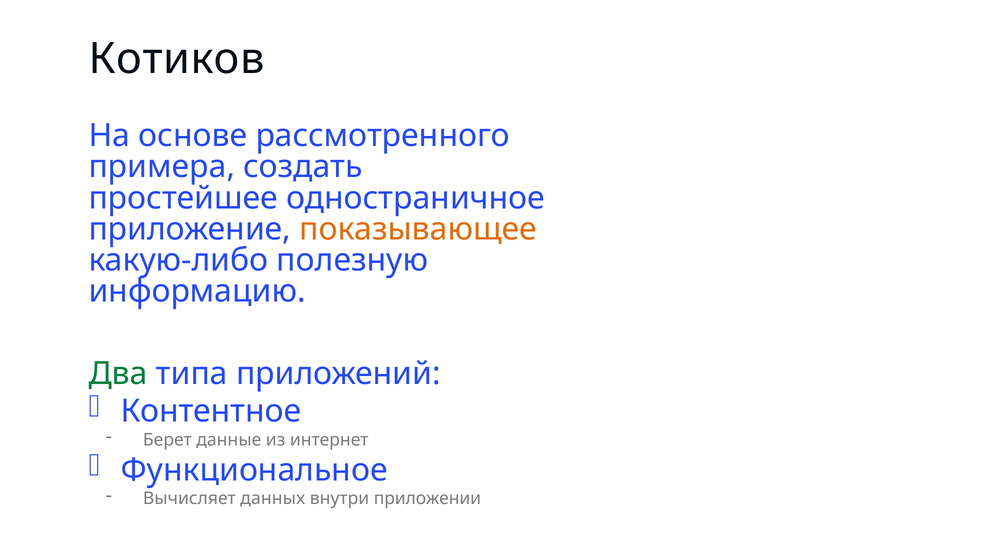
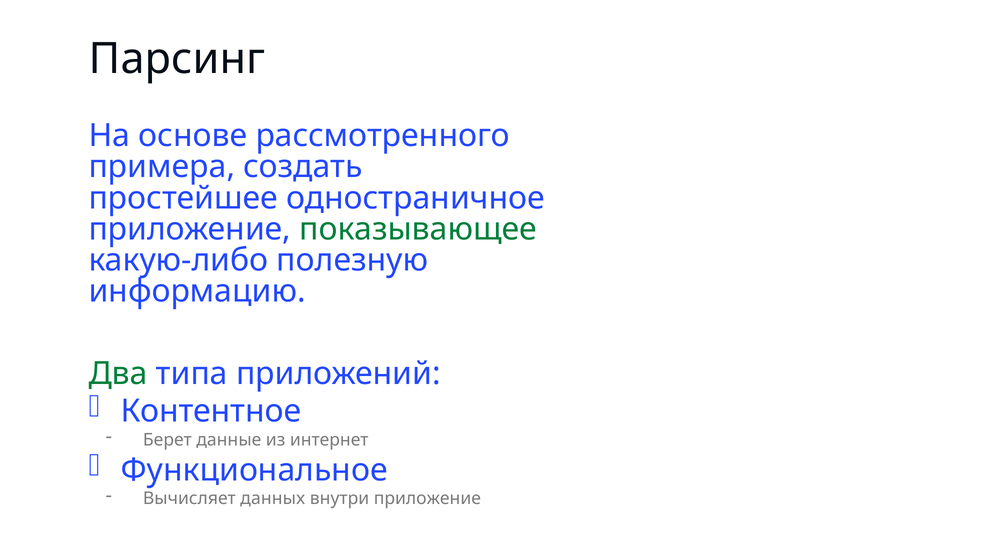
Котиков: Котиков -> Парсинг
показывающее colour: orange -> green
внутри приложении: приложении -> приложение
